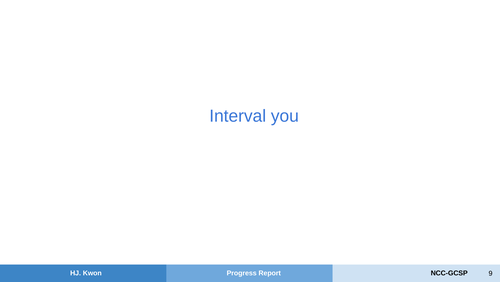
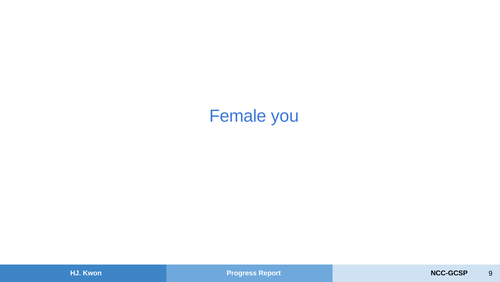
Interval: Interval -> Female
